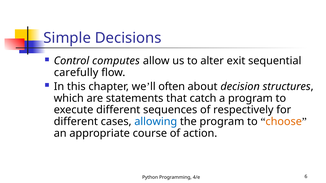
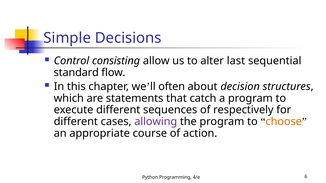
computes: computes -> consisting
exit: exit -> last
carefully: carefully -> standard
allowing colour: blue -> purple
